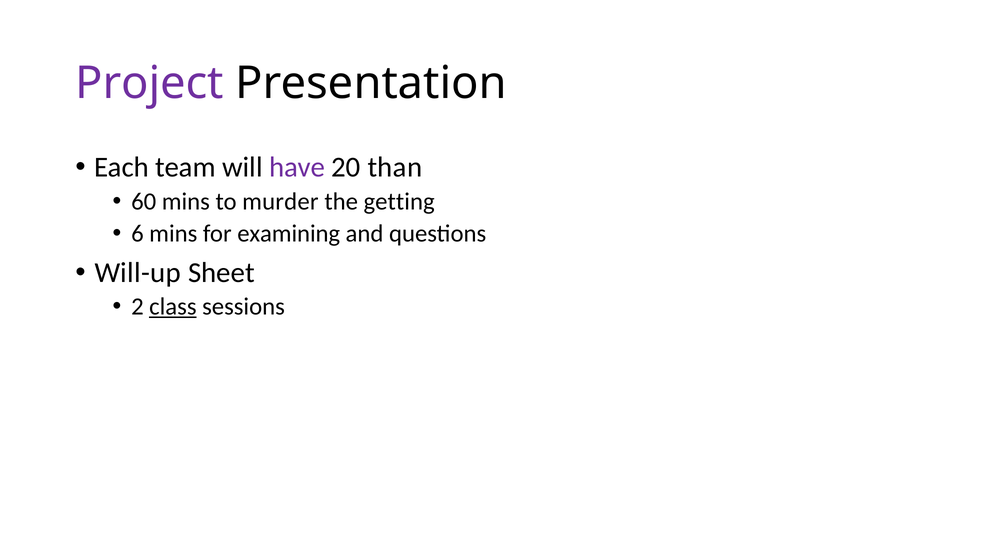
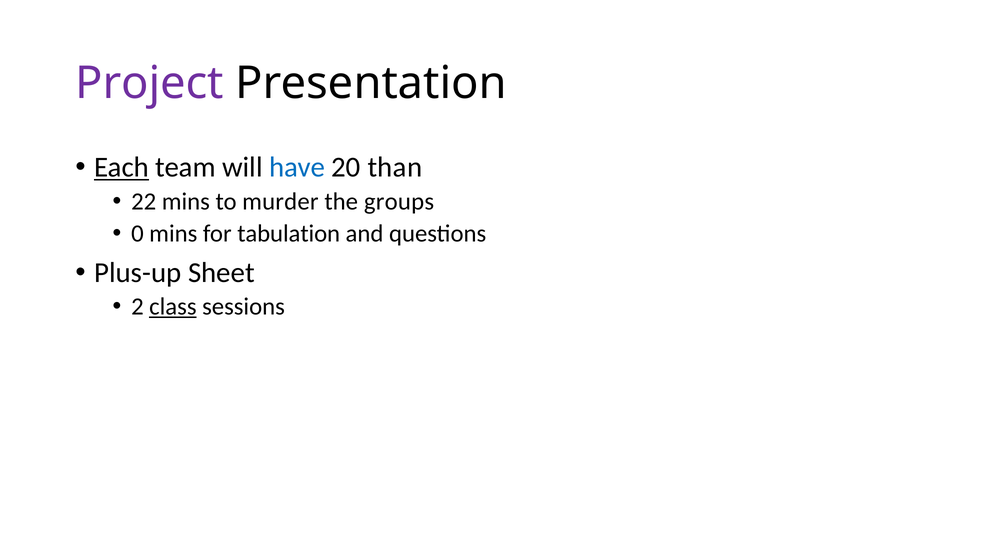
Each underline: none -> present
have colour: purple -> blue
60: 60 -> 22
getting: getting -> groups
6: 6 -> 0
examining: examining -> tabulation
Will-up: Will-up -> Plus-up
